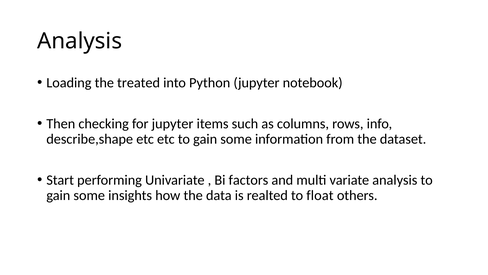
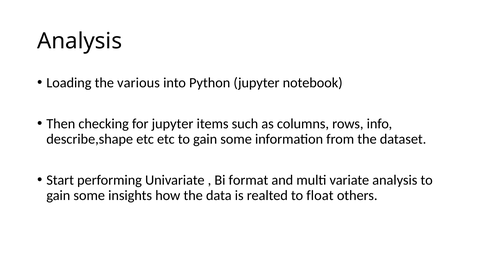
treated: treated -> various
factors: factors -> format
